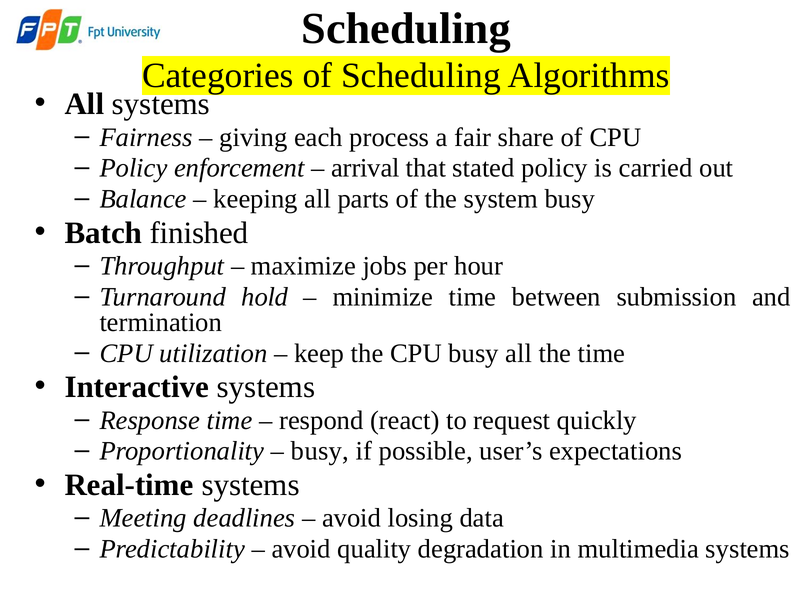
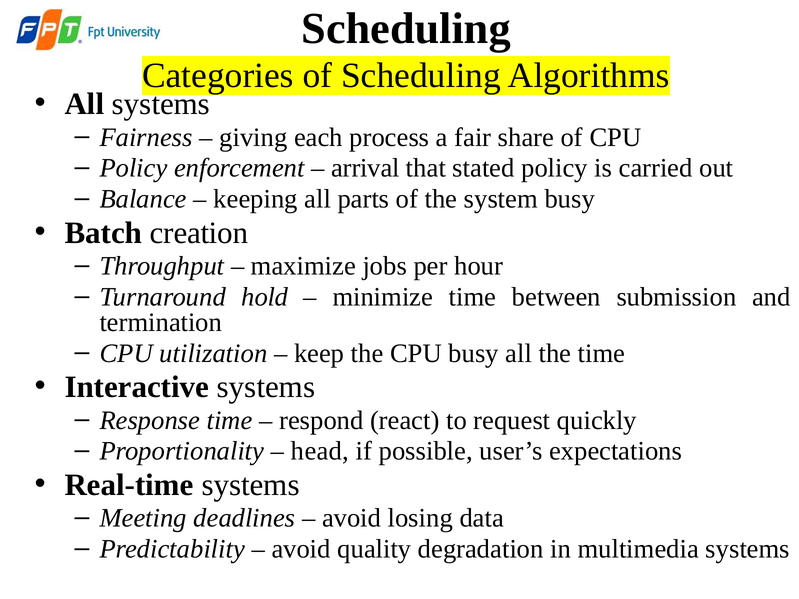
finished: finished -> creation
busy at (320, 451): busy -> head
